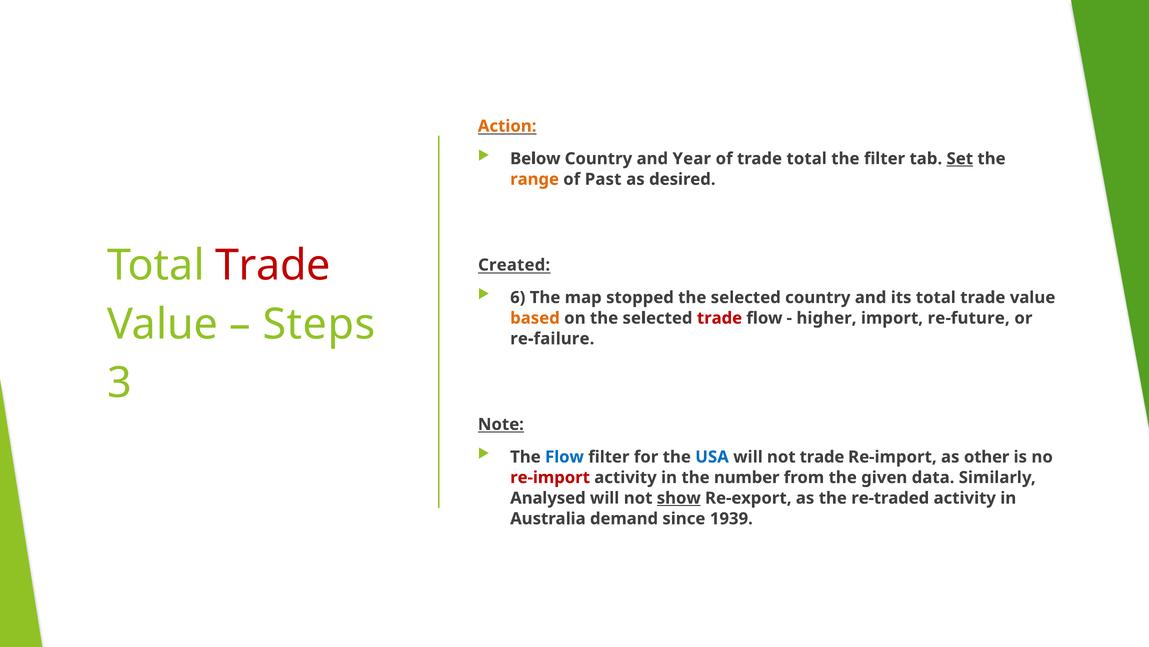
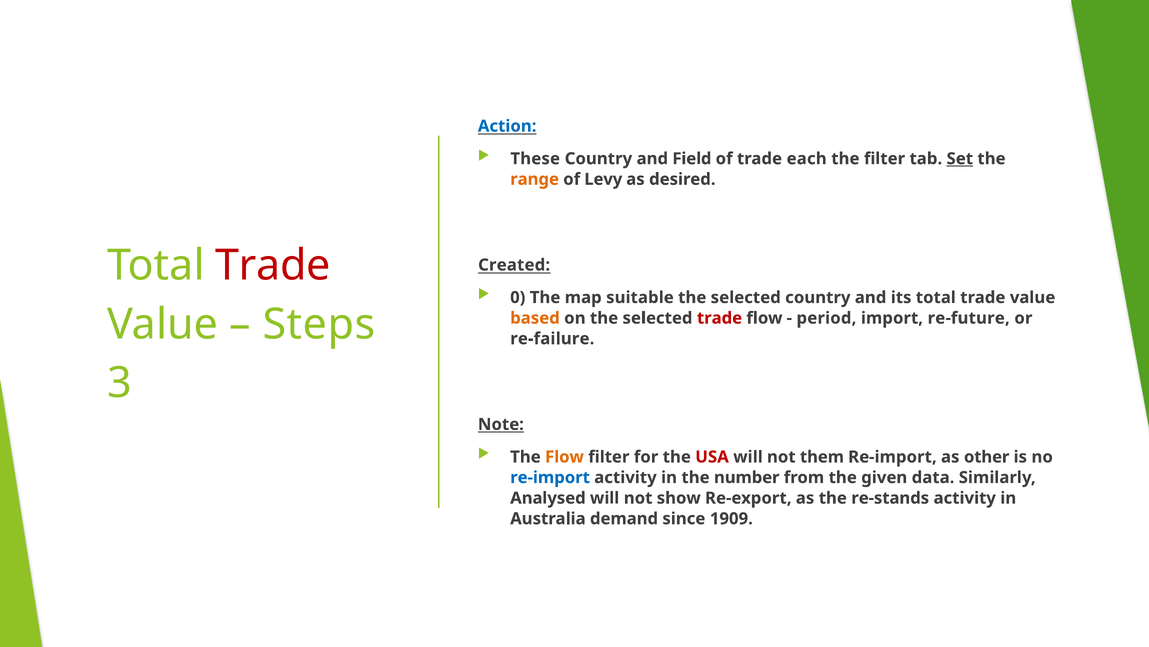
Action colour: orange -> blue
Below: Below -> These
Year: Year -> Field
trade total: total -> each
Past: Past -> Levy
6: 6 -> 0
stopped: stopped -> suitable
higher: higher -> period
Flow at (564, 456) colour: blue -> orange
USA colour: blue -> red
not trade: trade -> them
re-import at (550, 477) colour: red -> blue
show underline: present -> none
re-traded: re-traded -> re-stands
1939: 1939 -> 1909
